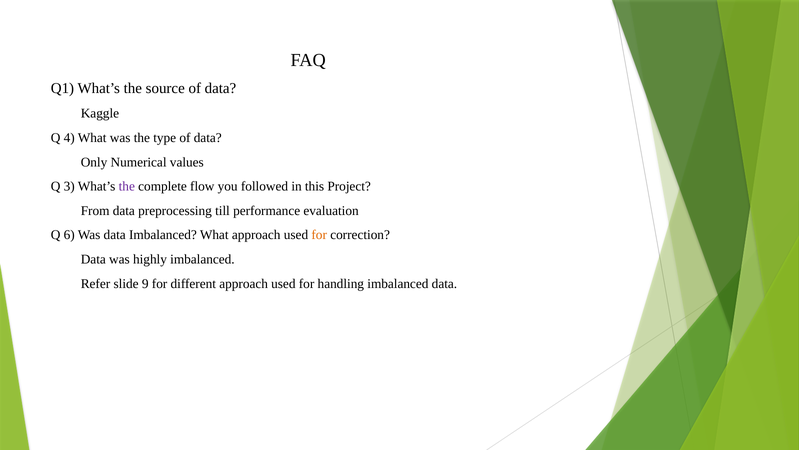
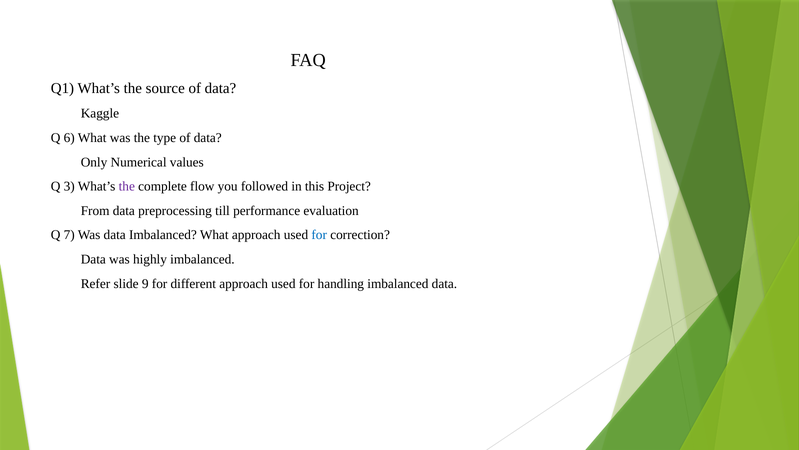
4: 4 -> 6
6: 6 -> 7
for at (319, 235) colour: orange -> blue
